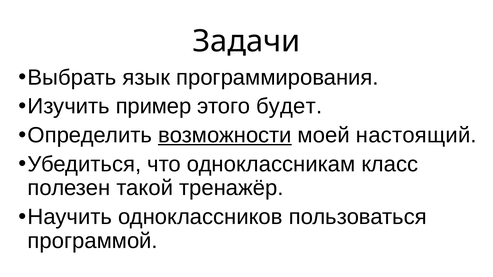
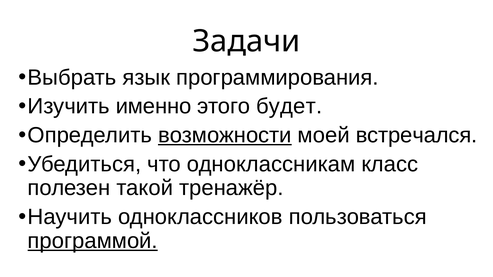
пример: пример -> именно
настоящий: настоящий -> встречался
программой underline: none -> present
